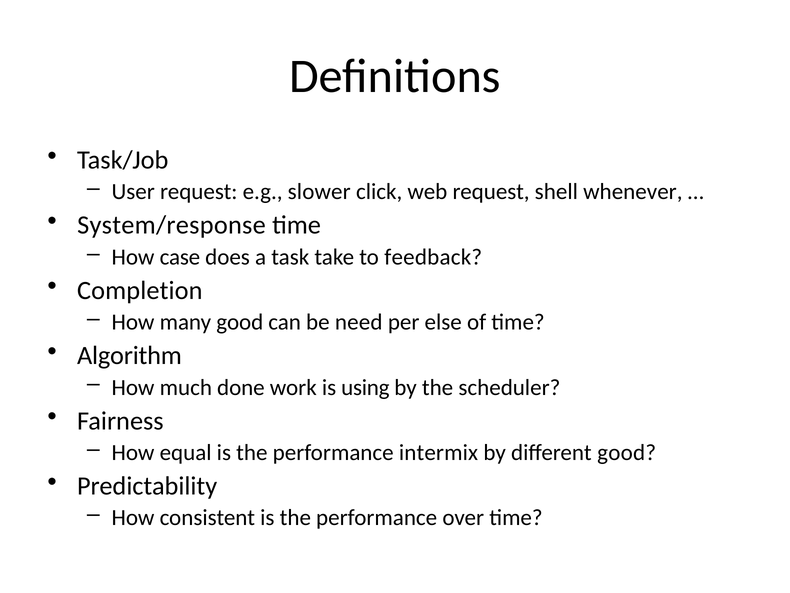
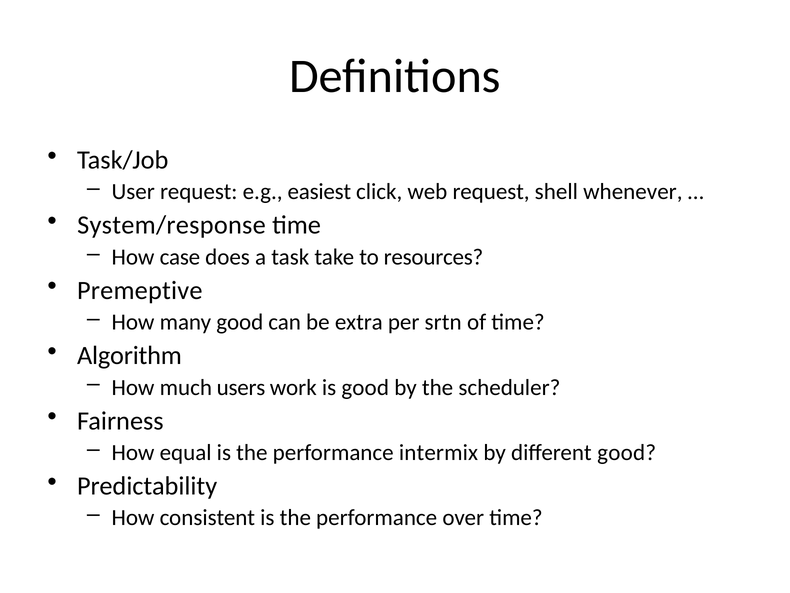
slower: slower -> easiest
feedback: feedback -> resources
Completion: Completion -> Premeptive
need: need -> extra
else: else -> srtn
done: done -> users
is using: using -> good
